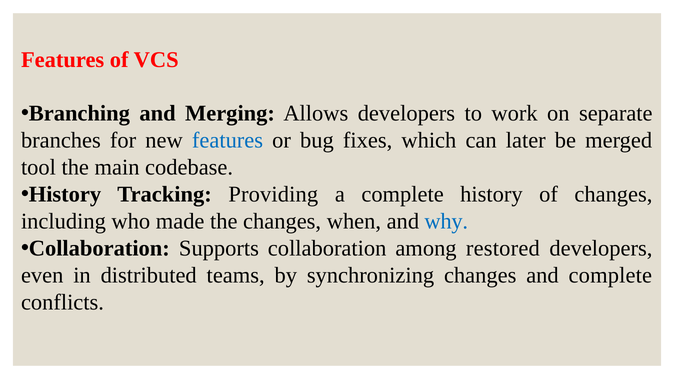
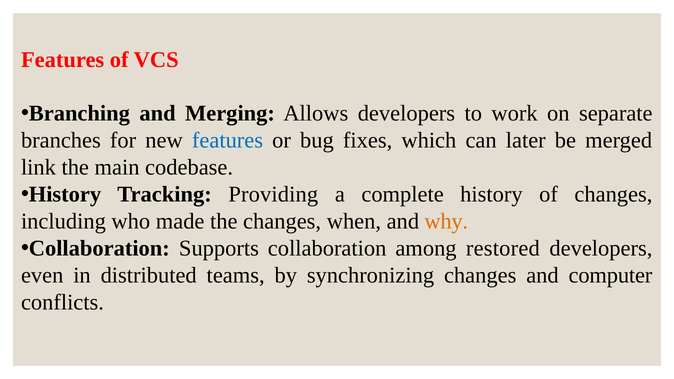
tool: tool -> link
why colour: blue -> orange
and complete: complete -> computer
